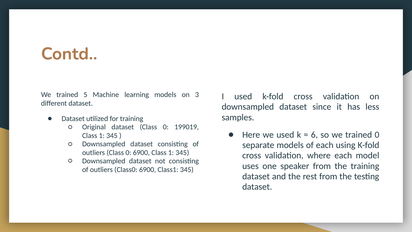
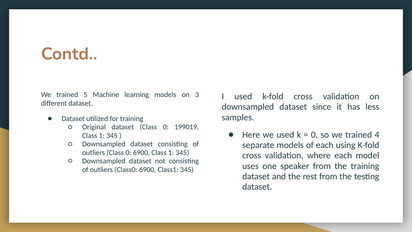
6 at (314, 135): 6 -> 0
trained 0: 0 -> 4
